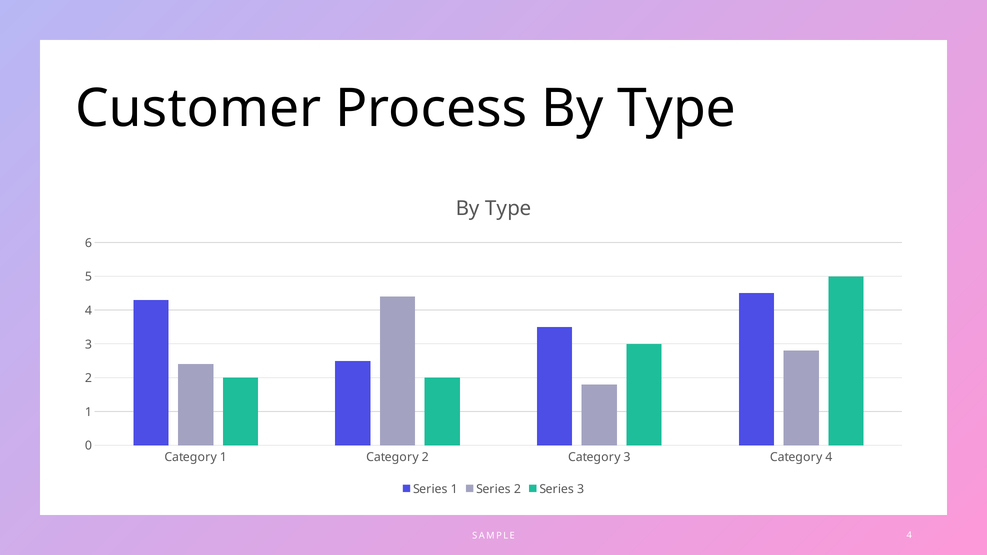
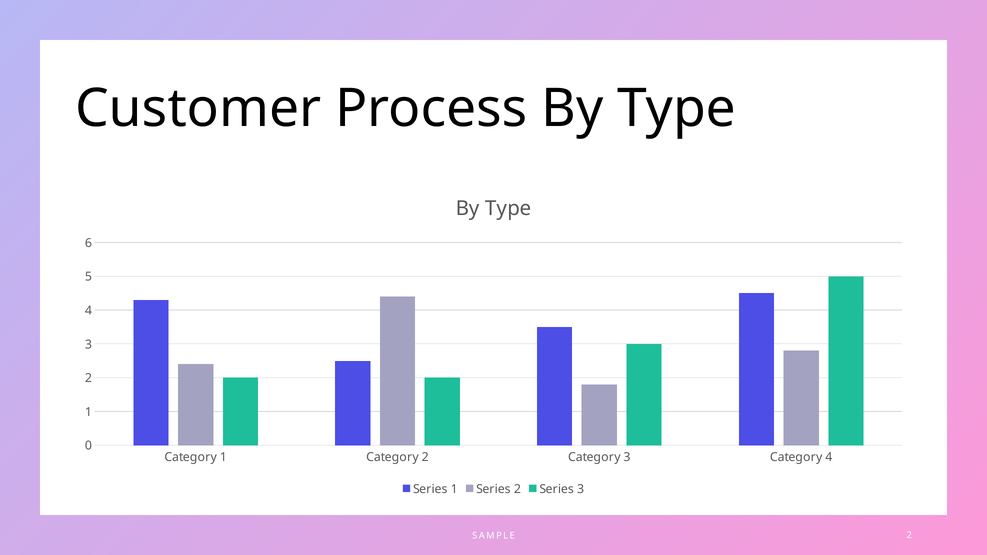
SAMPLE 4: 4 -> 2
